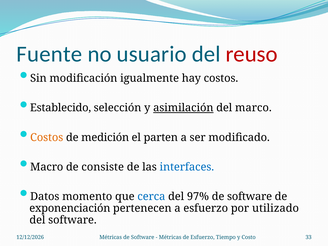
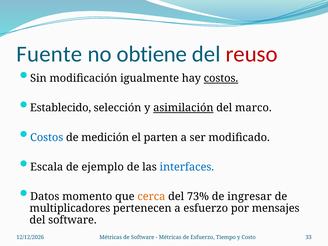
usuario: usuario -> obtiene
costos at (221, 78) underline: none -> present
Costos at (47, 137) colour: orange -> blue
Macro: Macro -> Escala
consiste: consiste -> ejemplo
cerca colour: blue -> orange
97%: 97% -> 73%
software at (250, 196): software -> ingresar
exponenciación: exponenciación -> multiplicadores
utilizado: utilizado -> mensajes
